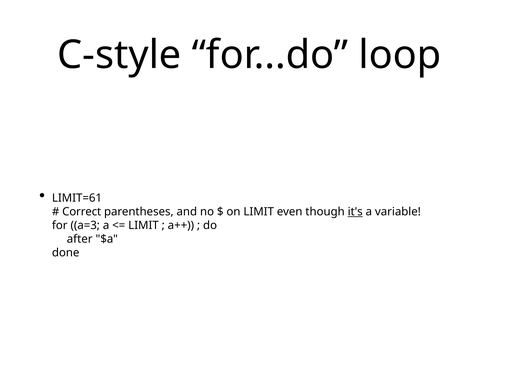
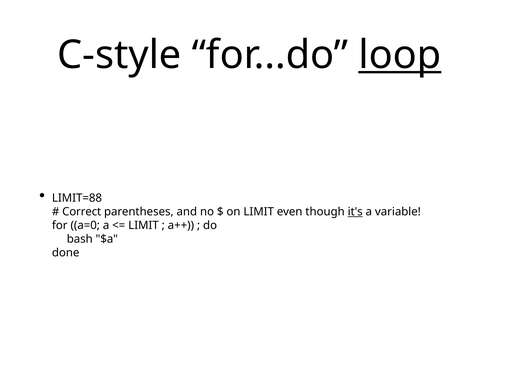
loop underline: none -> present
LIMIT=61: LIMIT=61 -> LIMIT=88
a=3: a=3 -> a=0
after: after -> bash
